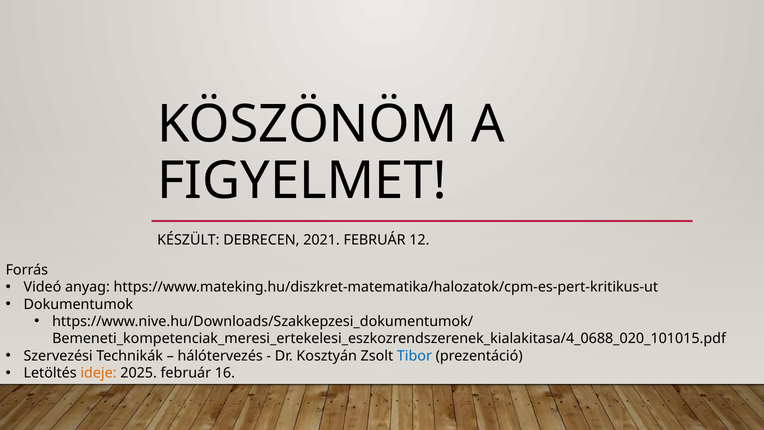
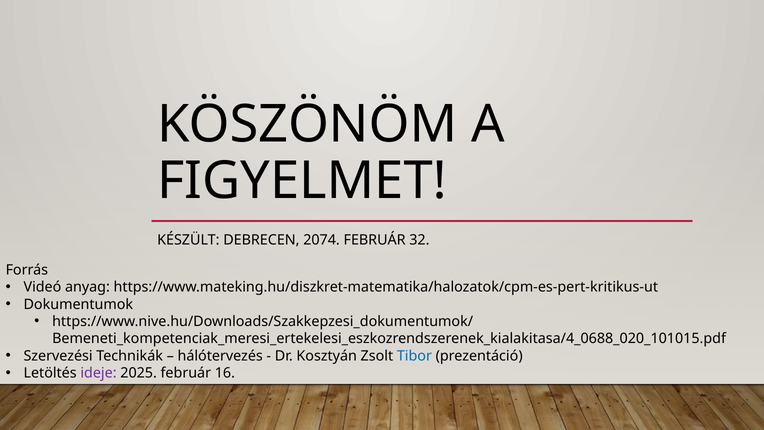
2021: 2021 -> 2074
12: 12 -> 32
ideje colour: orange -> purple
